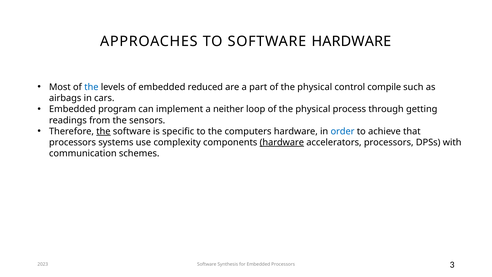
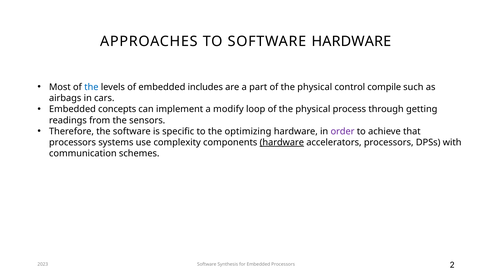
reduced: reduced -> includes
program: program -> concepts
neither: neither -> modify
the at (103, 131) underline: present -> none
computers: computers -> optimizing
order colour: blue -> purple
3: 3 -> 2
